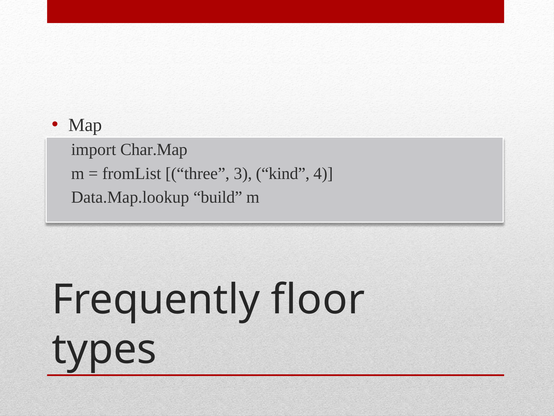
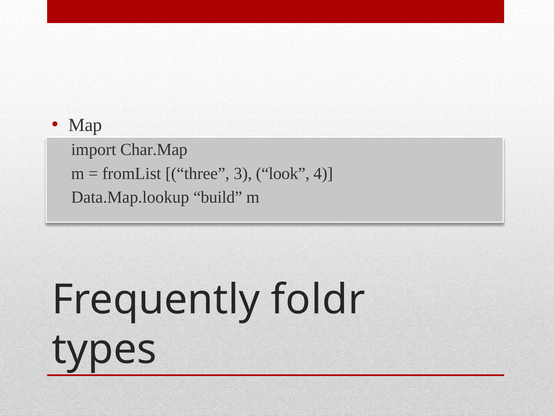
kind: kind -> look
floor: floor -> foldr
